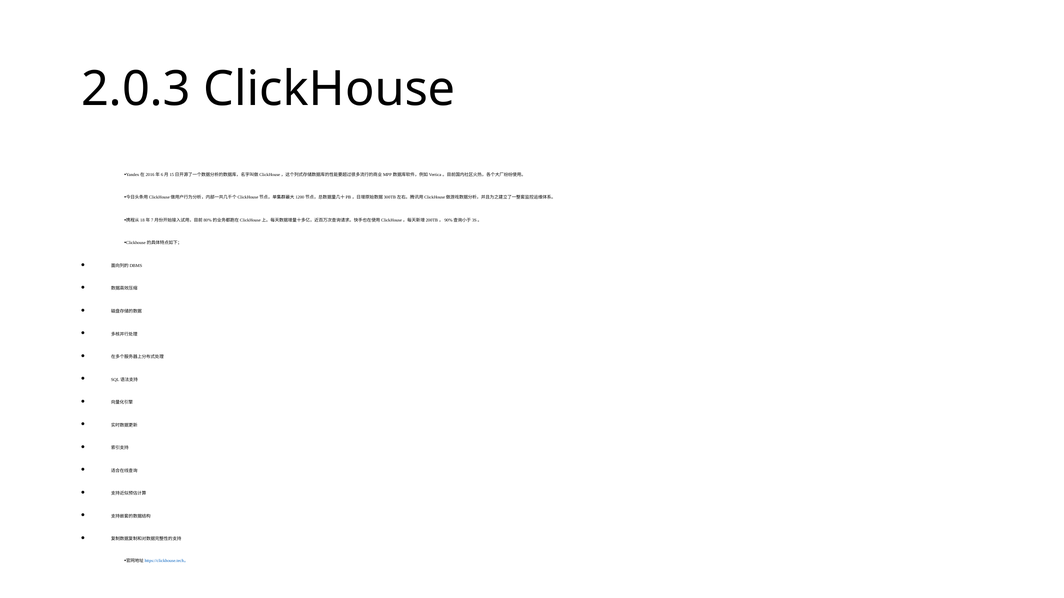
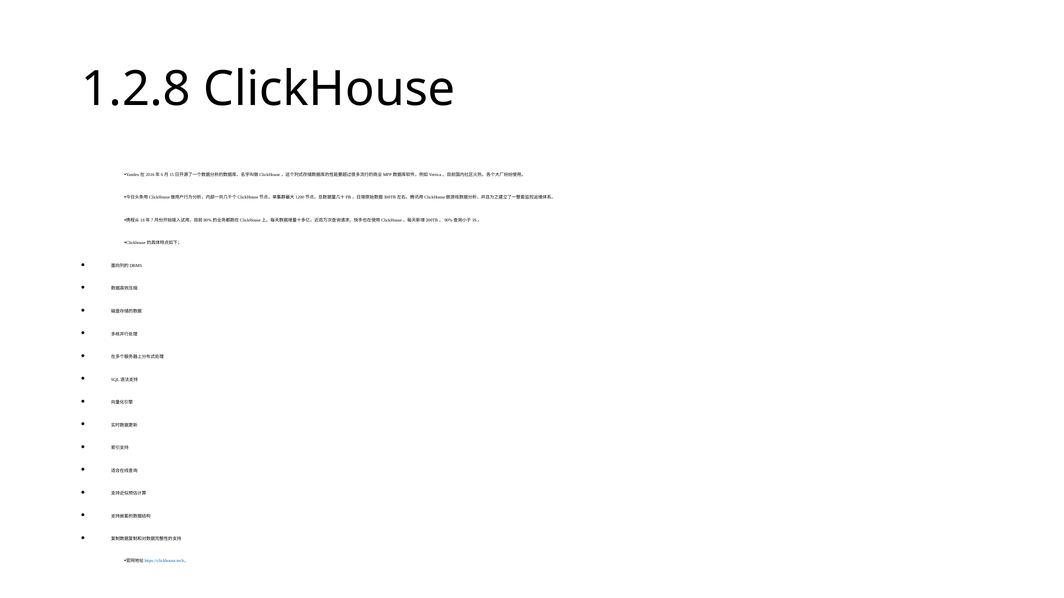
2.0.3: 2.0.3 -> 1.2.8
